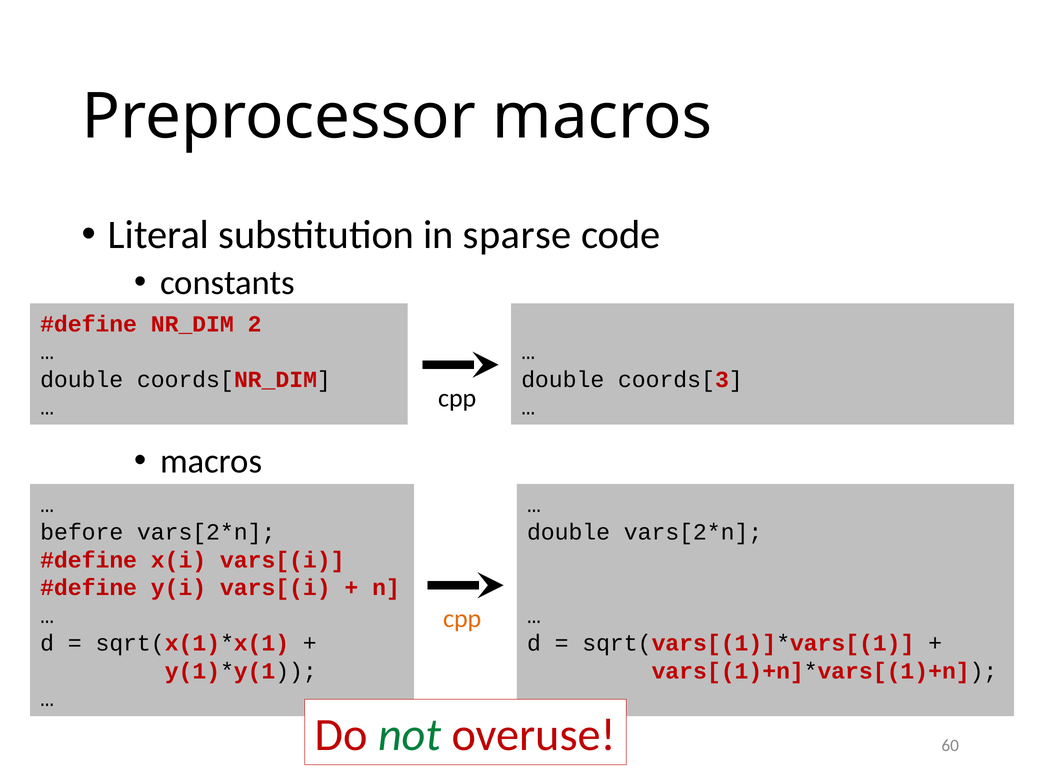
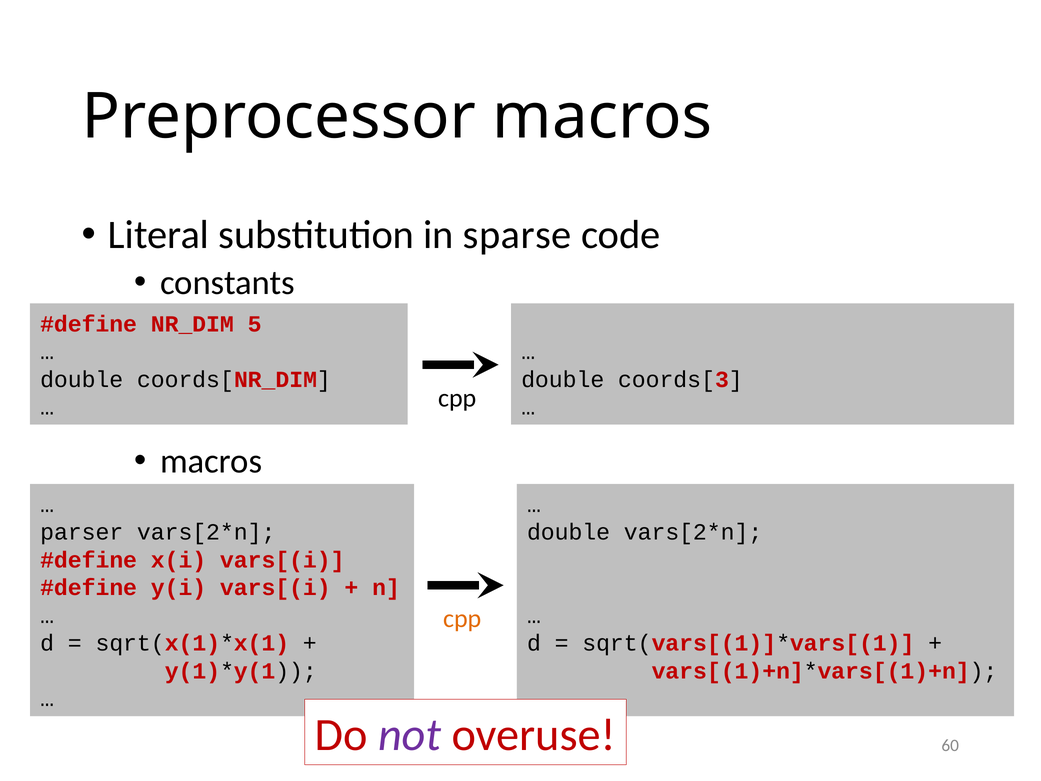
2: 2 -> 5
before: before -> parser
not colour: green -> purple
